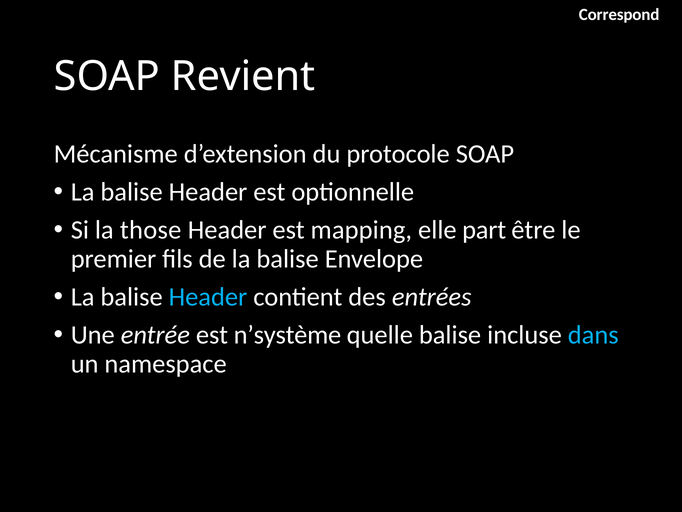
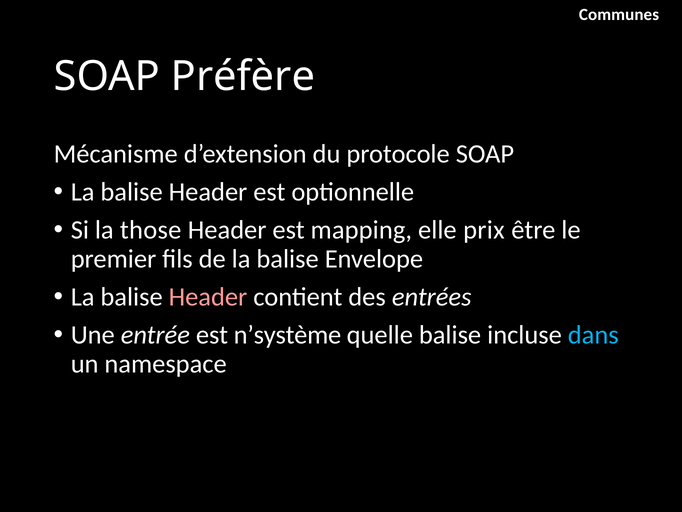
Correspond: Correspond -> Communes
Revient: Revient -> Préfère
part: part -> prix
Header at (208, 297) colour: light blue -> pink
